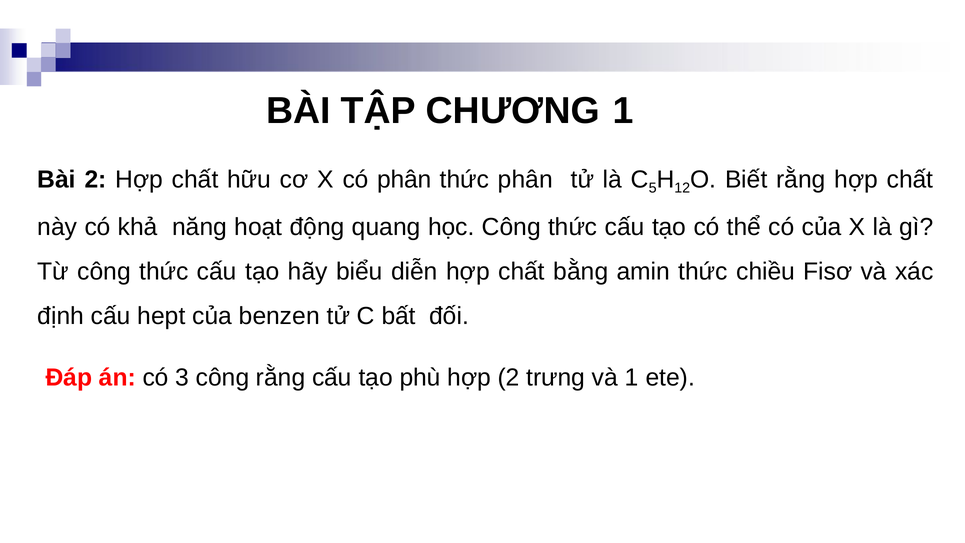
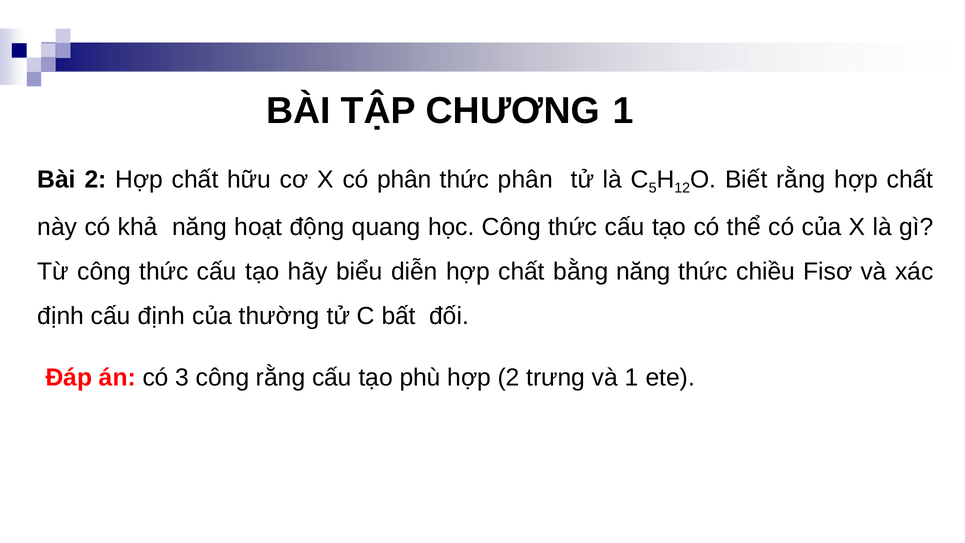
bằng amin: amin -> năng
cấu hept: hept -> định
benzen: benzen -> thường
